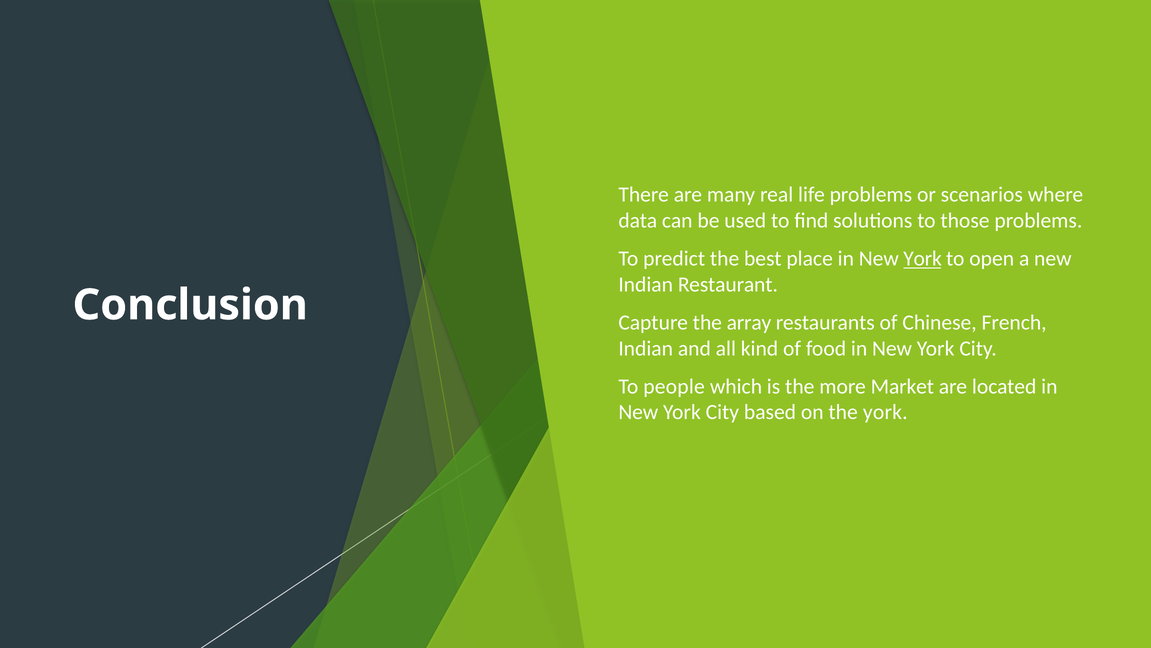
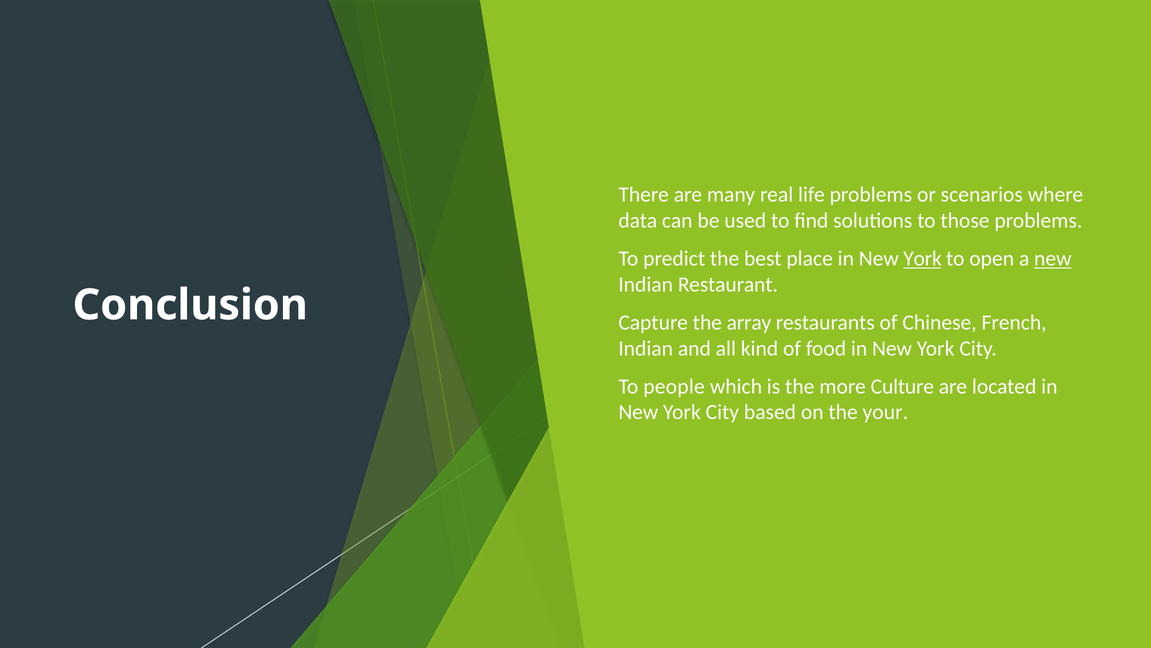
new at (1053, 258) underline: none -> present
Market: Market -> Culture
the york: york -> your
